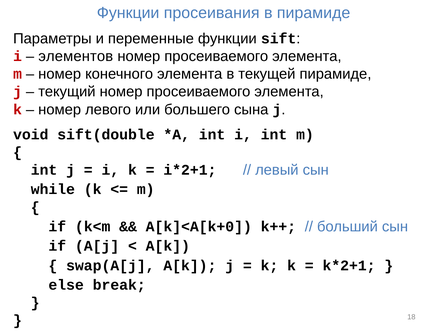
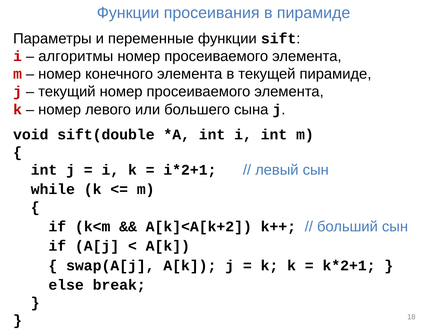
элементов: элементов -> алгоритмы
A[k]<A[k+0: A[k]<A[k+0 -> A[k]<A[k+2
